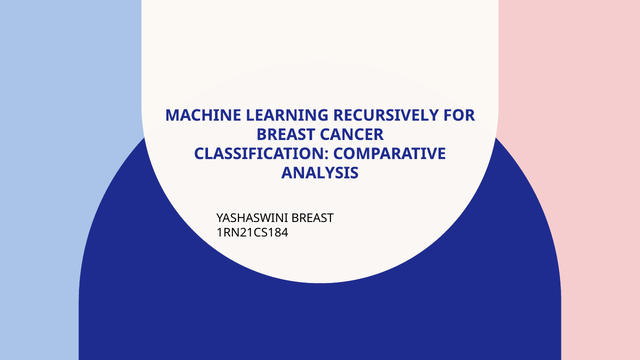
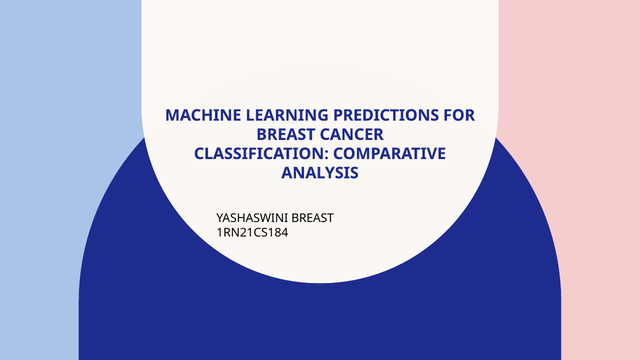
RECURSIVELY: RECURSIVELY -> PREDICTIONS
